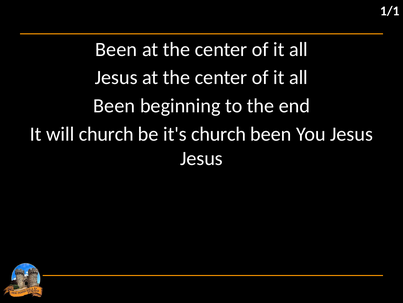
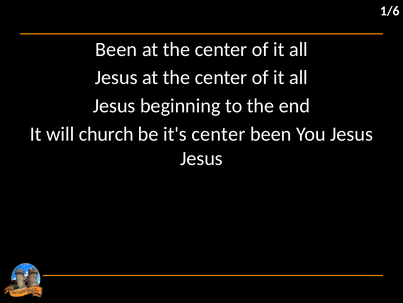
1/1: 1/1 -> 1/6
Been at (114, 106): Been -> Jesus
it's church: church -> center
